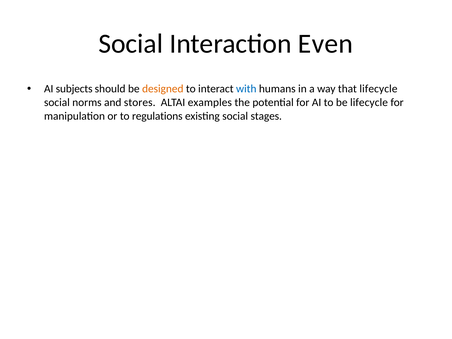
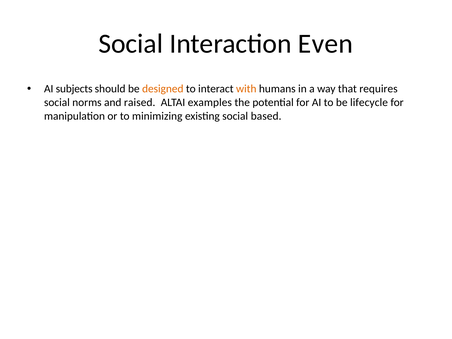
with colour: blue -> orange
that lifecycle: lifecycle -> requires
stores: stores -> raised
regulations: regulations -> minimizing
stages: stages -> based
